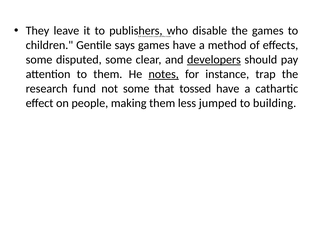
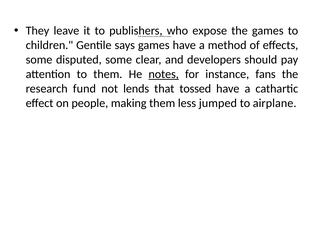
disable: disable -> expose
developers underline: present -> none
trap: trap -> fans
not some: some -> lends
building: building -> airplane
